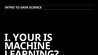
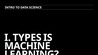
YOUR: YOUR -> TYPES
